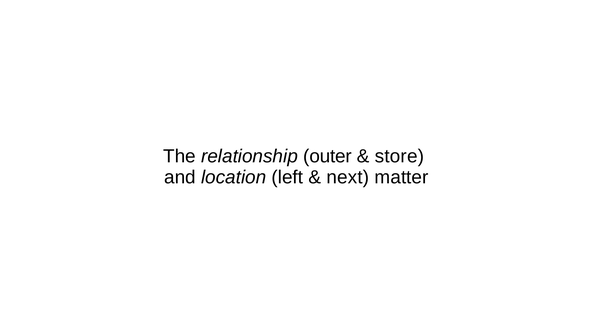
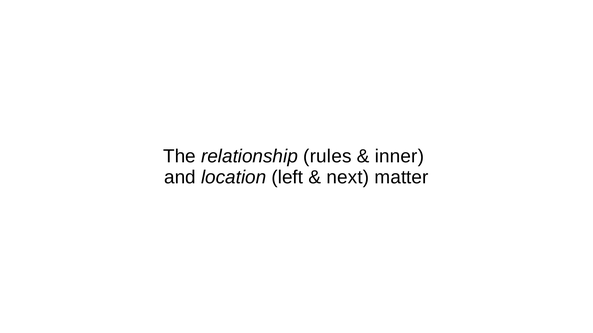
outer: outer -> rules
store: store -> inner
